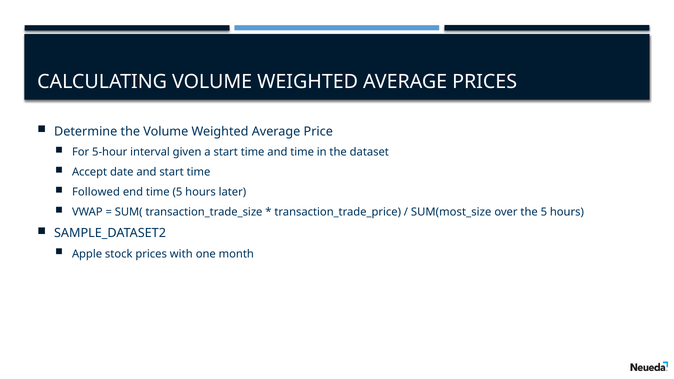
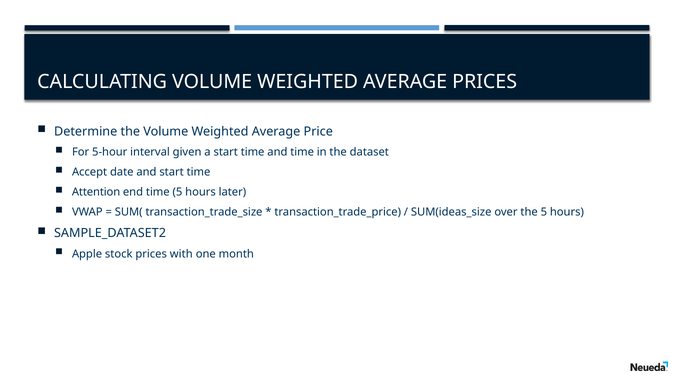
Followed: Followed -> Attention
SUM(most_size: SUM(most_size -> SUM(ideas_size
